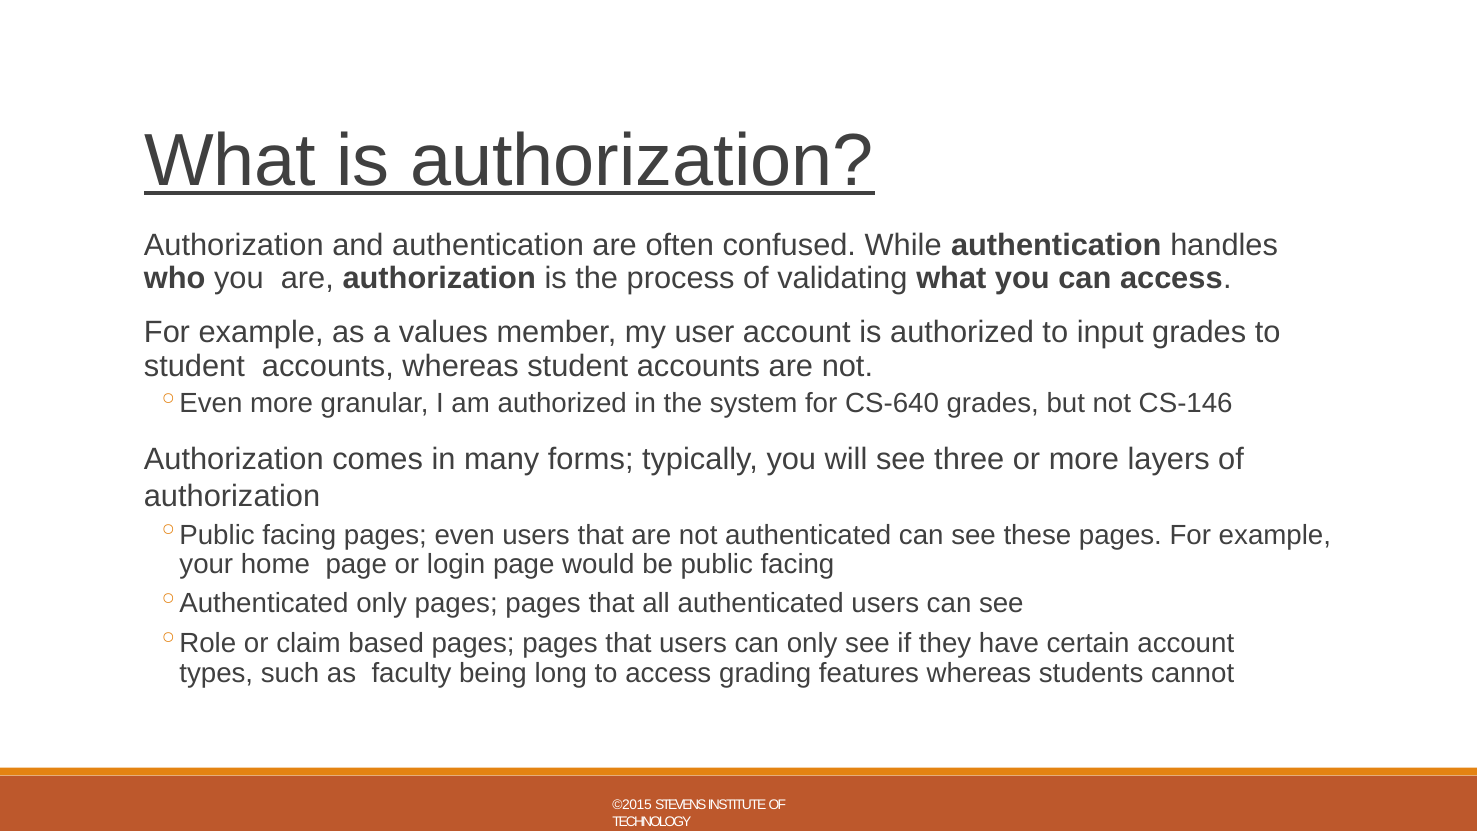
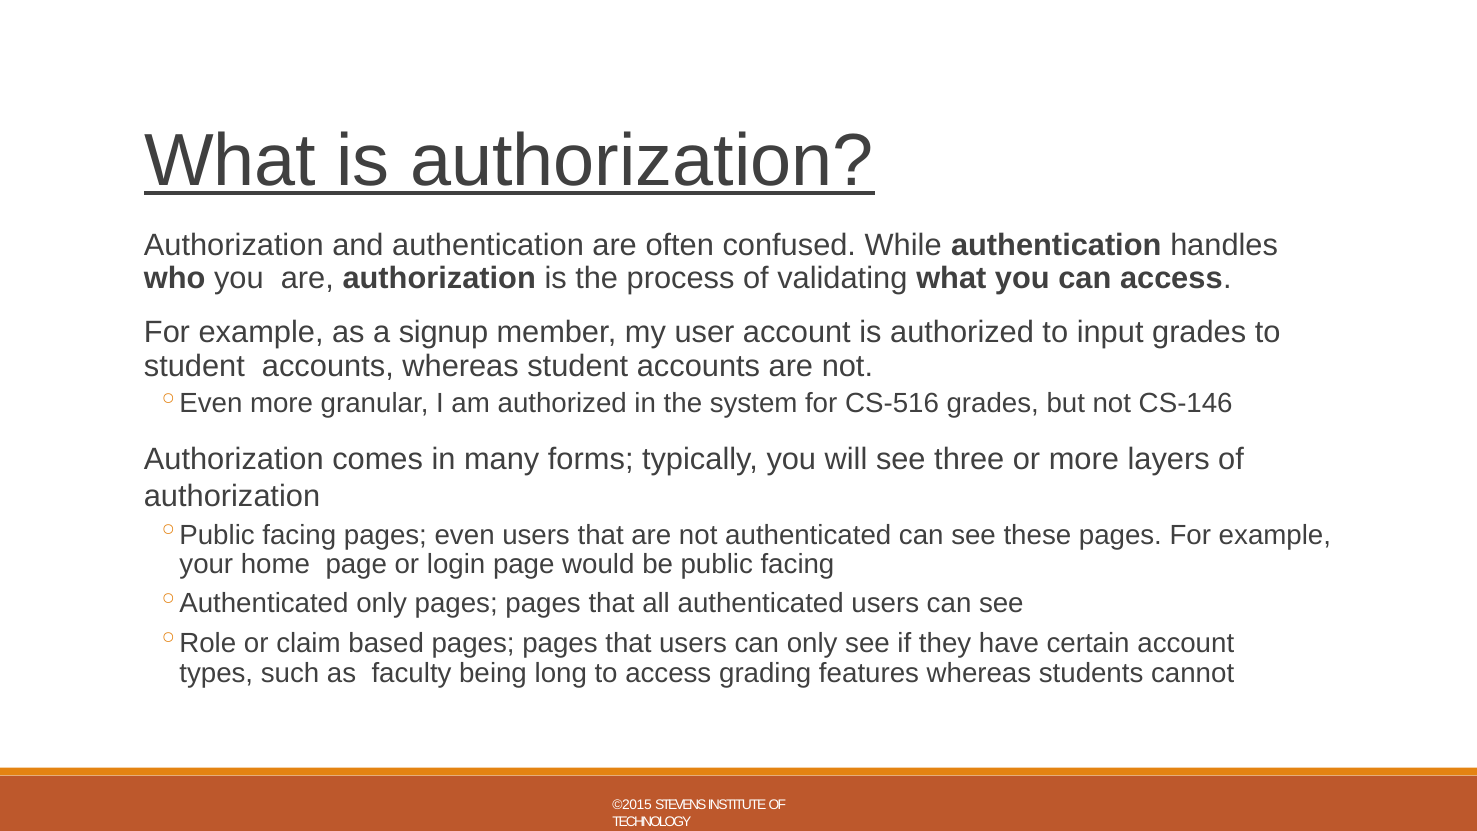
values: values -> signup
CS-640: CS-640 -> CS-516
